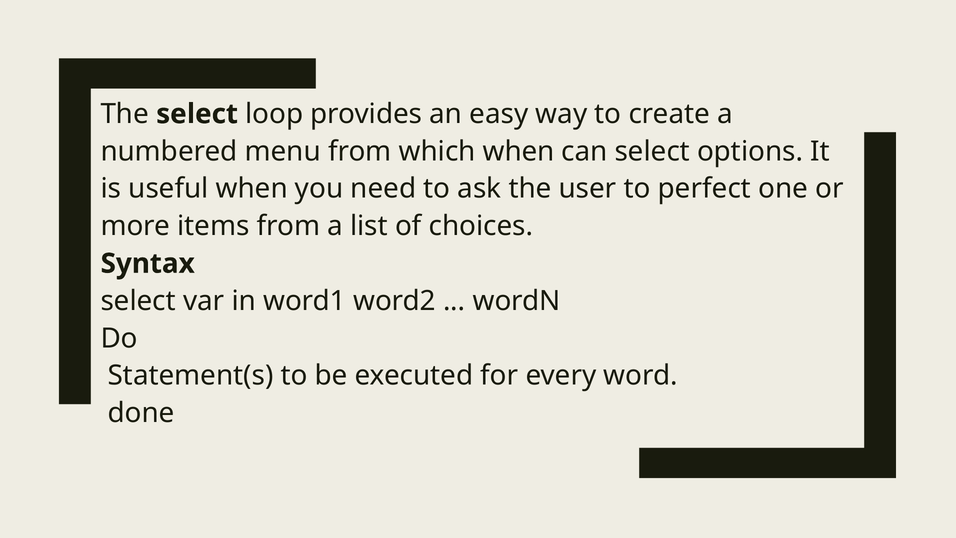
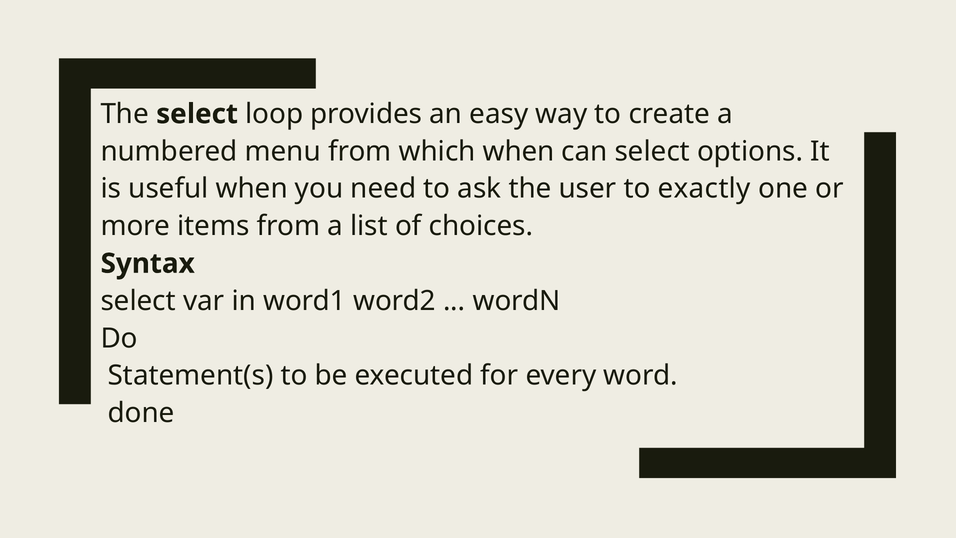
perfect: perfect -> exactly
